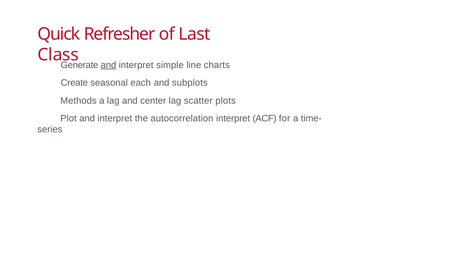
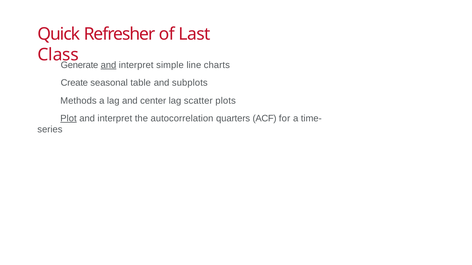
each: each -> table
Plot underline: none -> present
autocorrelation interpret: interpret -> quarters
